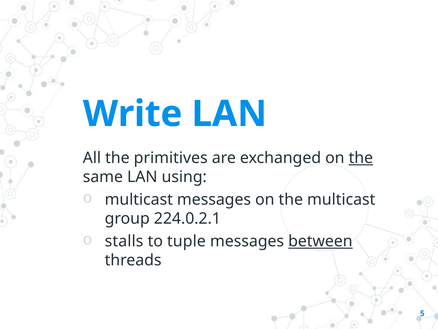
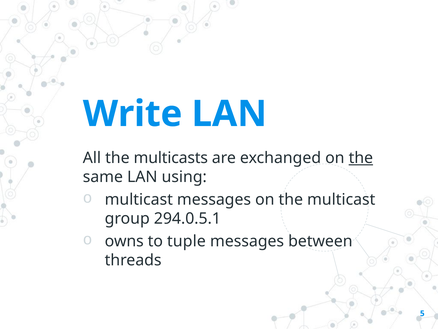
primitives: primitives -> multicasts
224.0.2.1: 224.0.2.1 -> 294.0.5.1
stalls: stalls -> owns
between underline: present -> none
